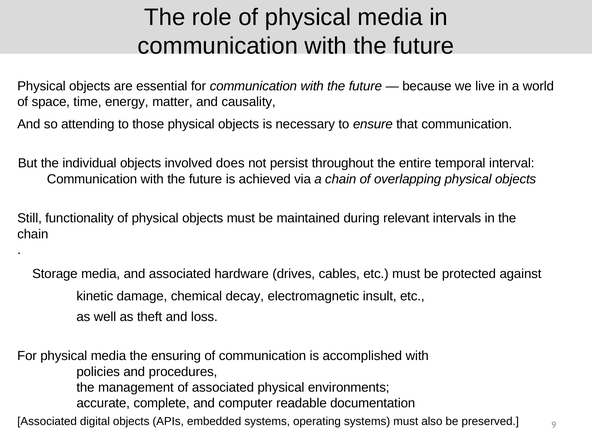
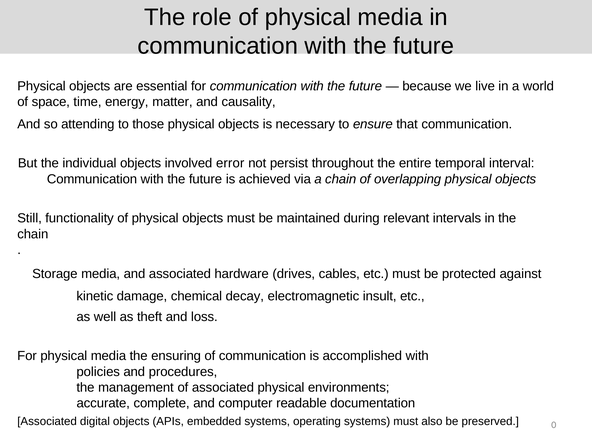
does: does -> error
9: 9 -> 0
